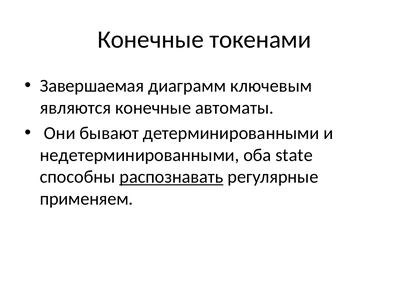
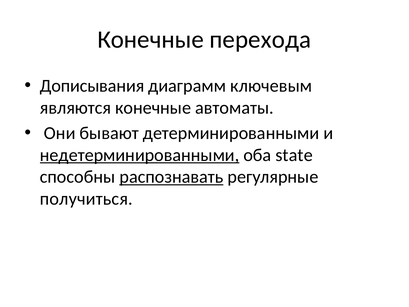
токенами: токенами -> перехода
Завершаемая: Завершаемая -> Дописывания
недетерминированными underline: none -> present
применяем: применяем -> получиться
